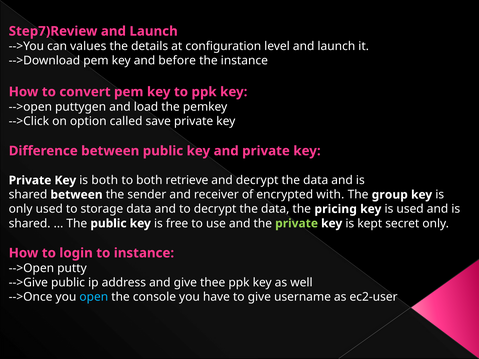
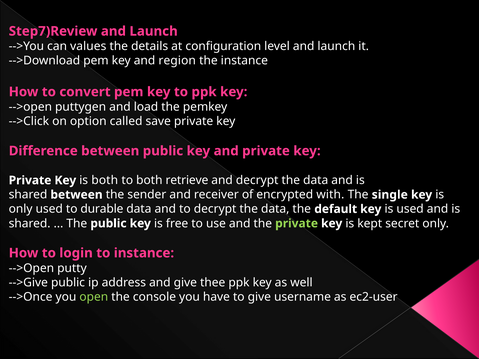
before: before -> region
group: group -> single
storage: storage -> durable
pricing: pricing -> default
open colour: light blue -> light green
